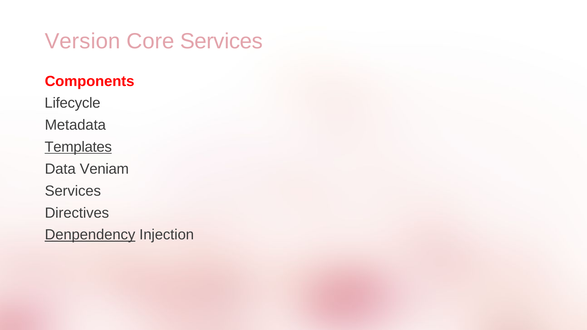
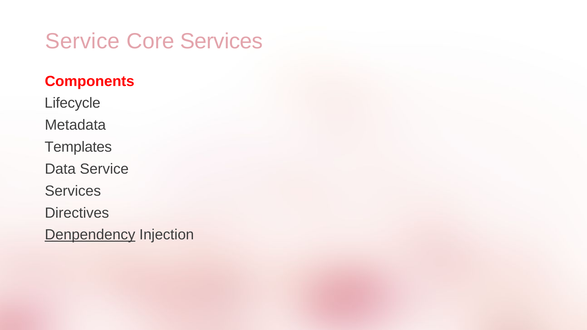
Version at (83, 41): Version -> Service
Templates underline: present -> none
Data Veniam: Veniam -> Service
